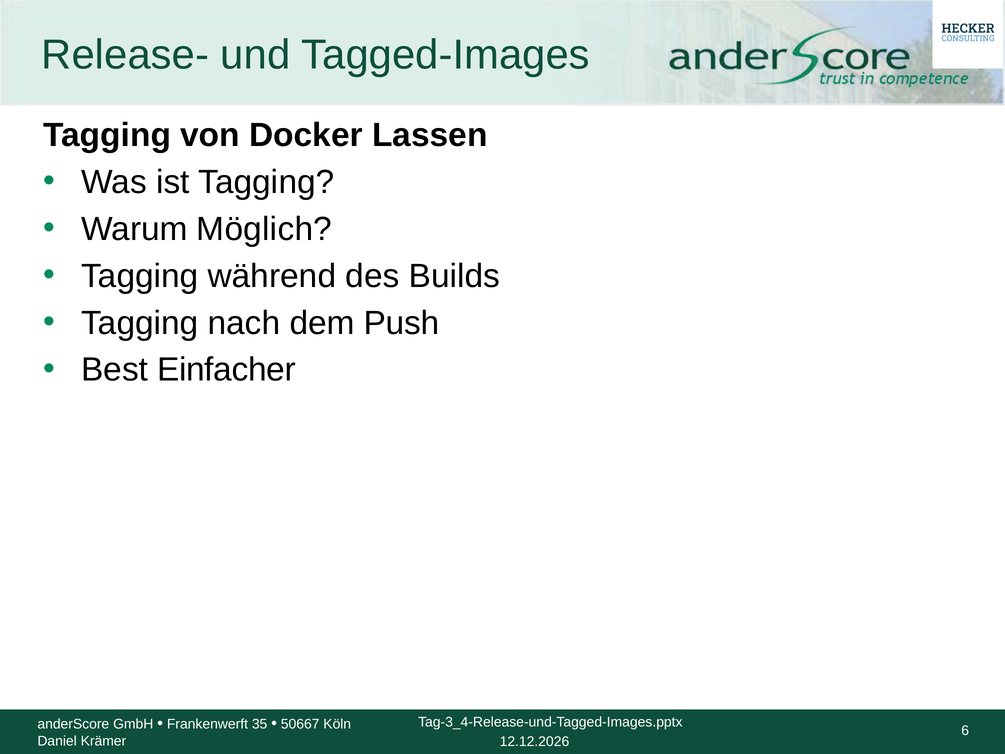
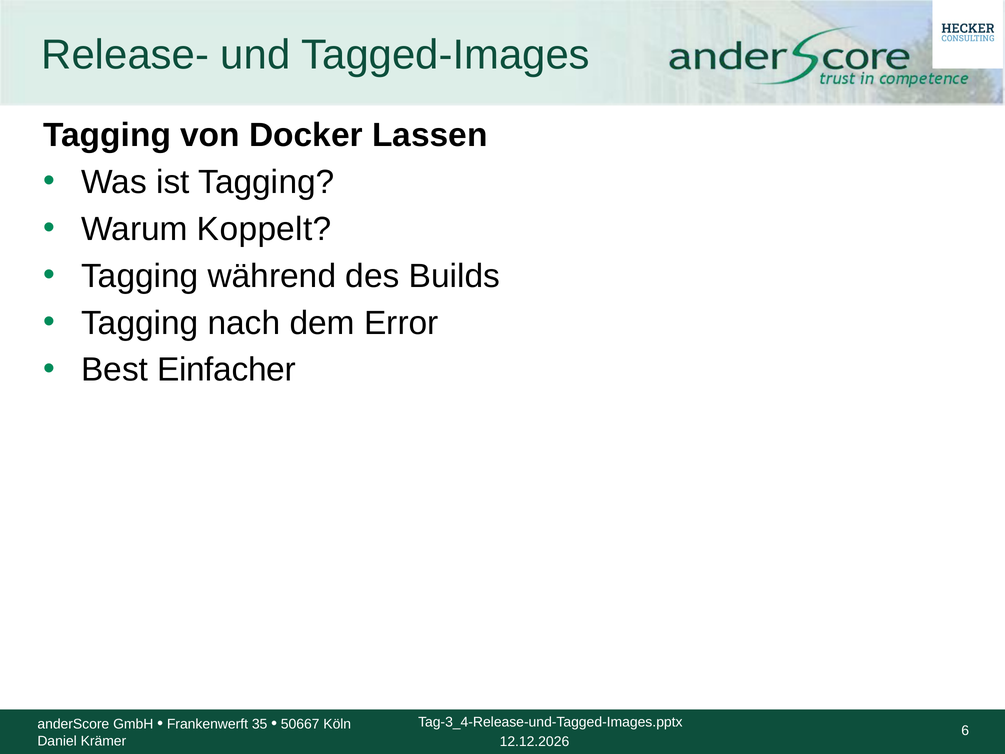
Möglich: Möglich -> Koppelt
Push: Push -> Error
